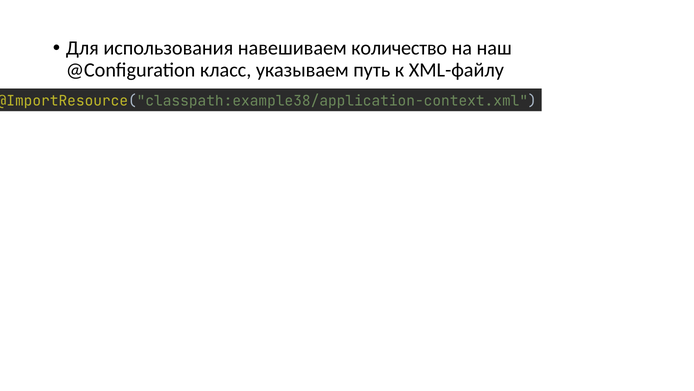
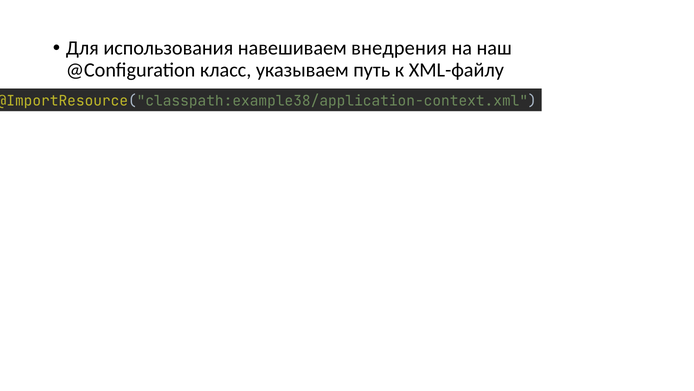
количество: количество -> внедрения
